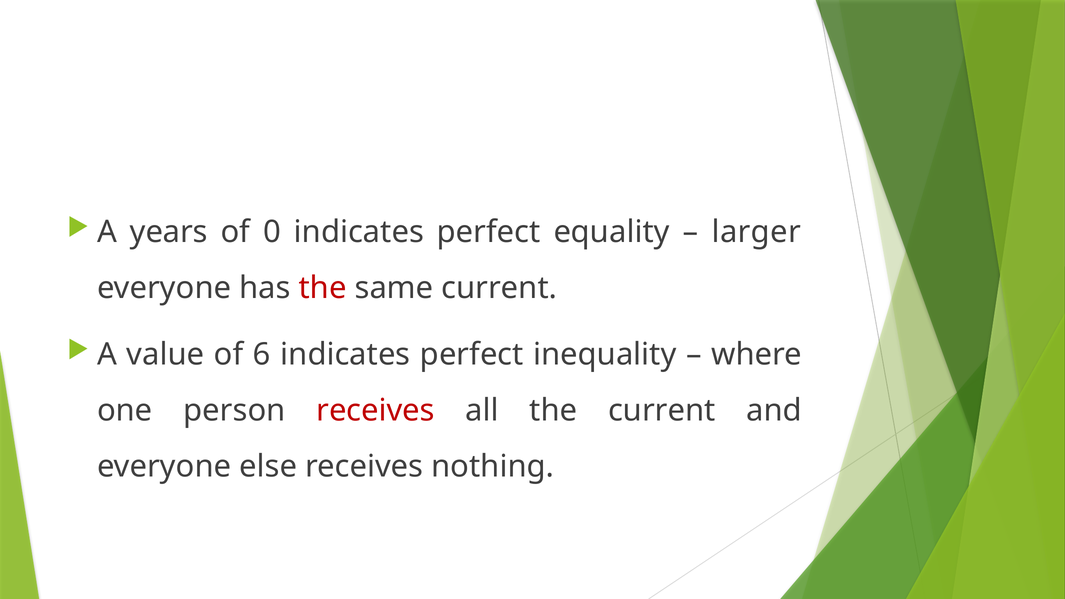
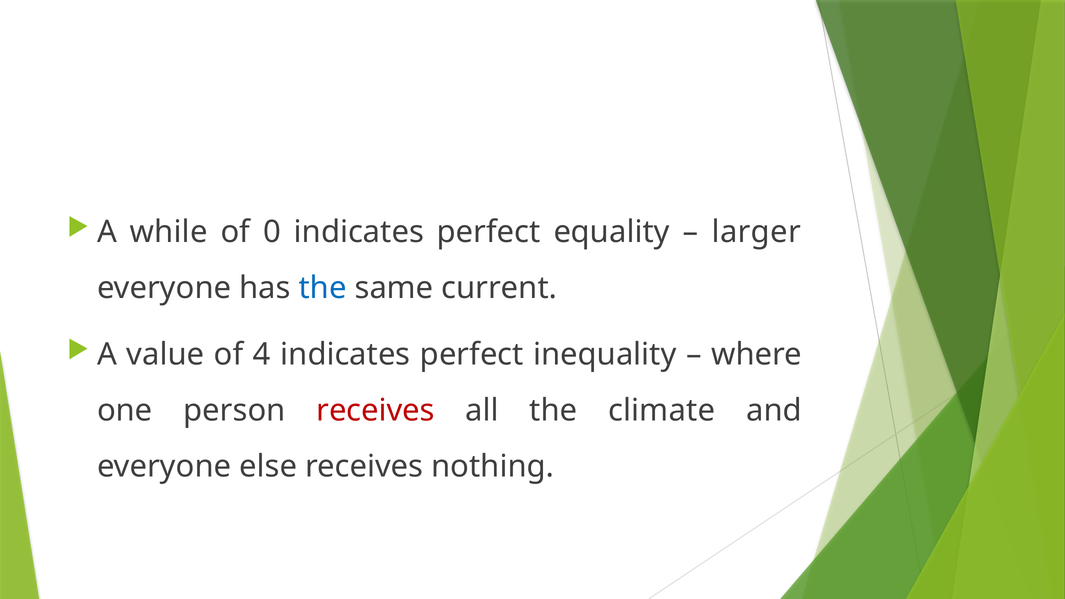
years: years -> while
the at (323, 288) colour: red -> blue
6: 6 -> 4
the current: current -> climate
